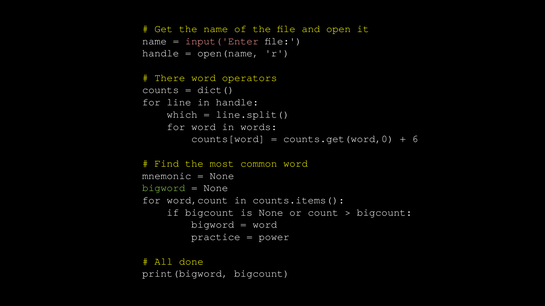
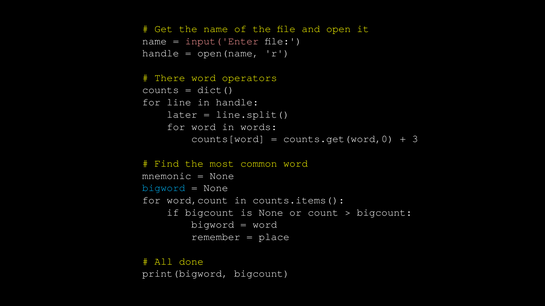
which: which -> later
6: 6 -> 3
bigword at (164, 188) colour: light green -> light blue
practice: practice -> remember
power: power -> place
